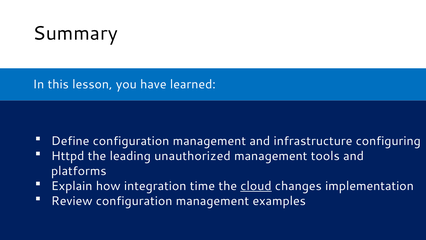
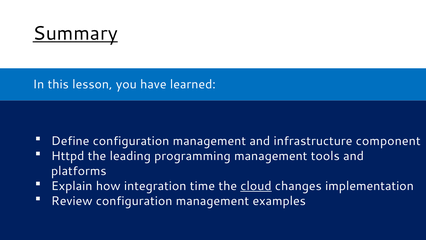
Summary underline: none -> present
configuring: configuring -> component
unauthorized: unauthorized -> programming
